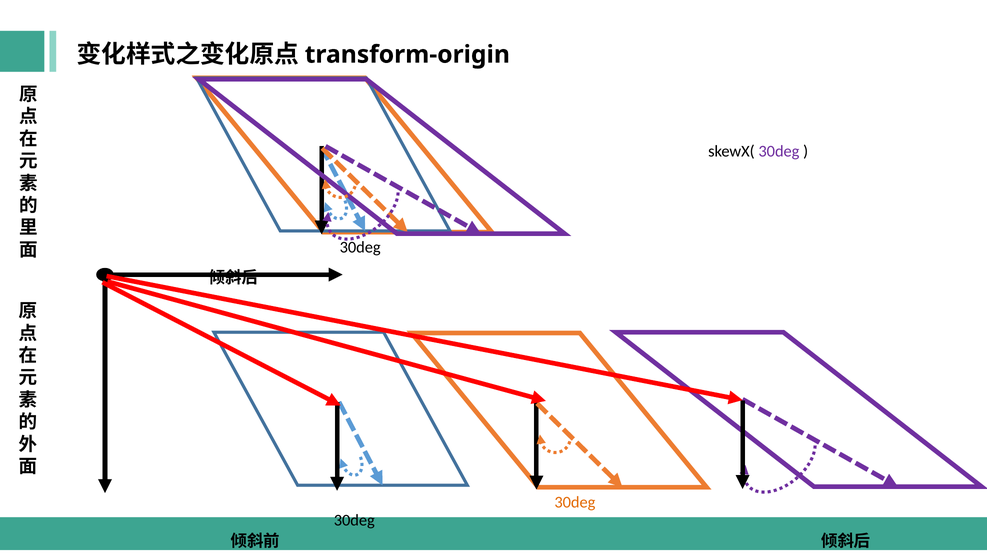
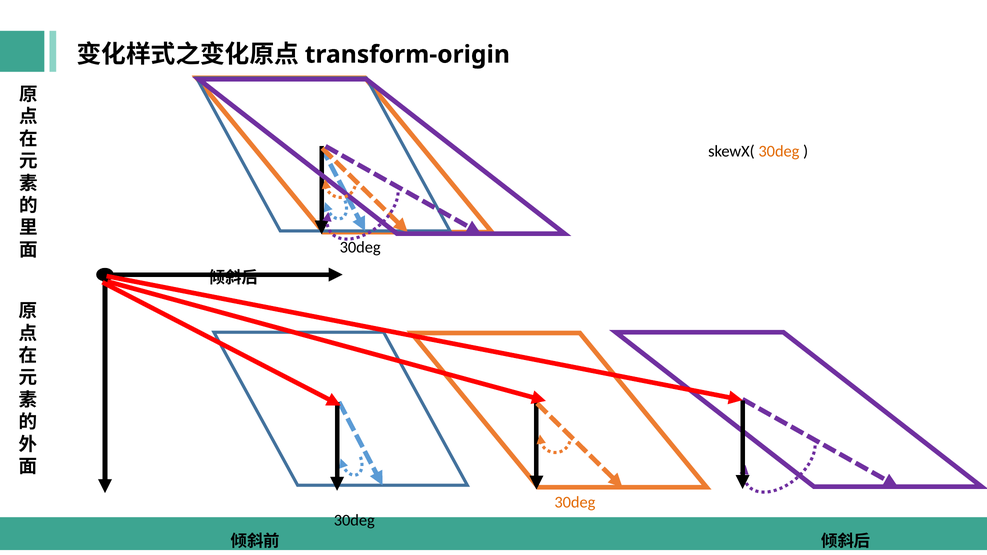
30deg at (779, 151) colour: purple -> orange
